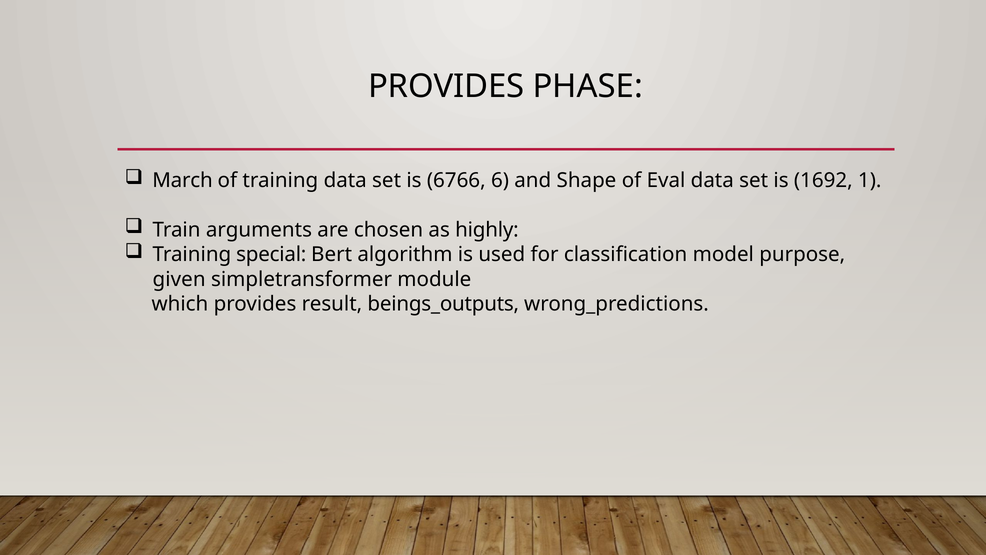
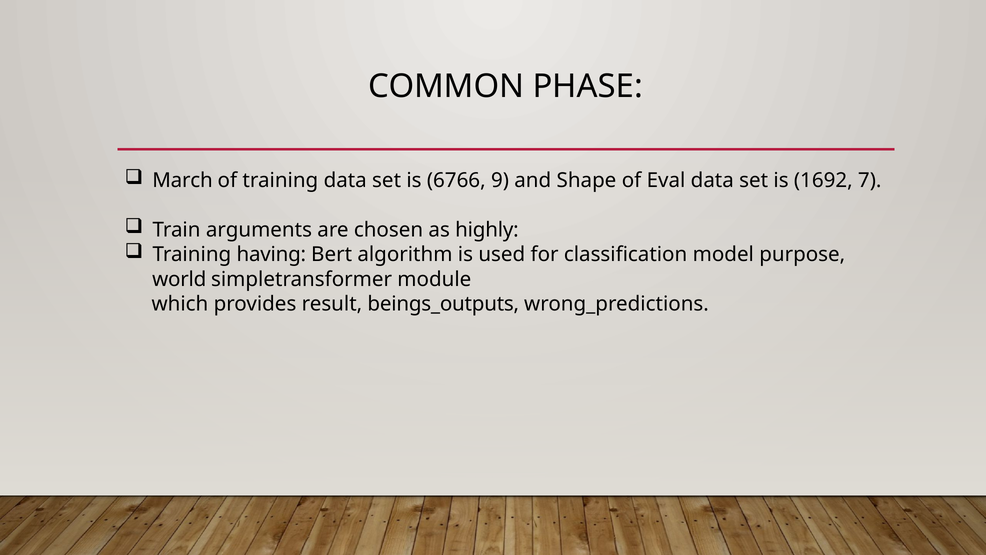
PROVIDES at (446, 86): PROVIDES -> COMMON
6: 6 -> 9
1: 1 -> 7
special: special -> having
given: given -> world
